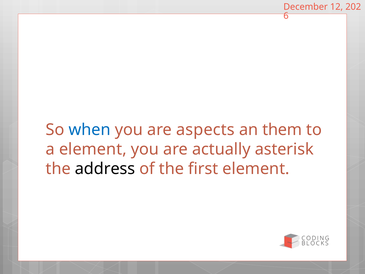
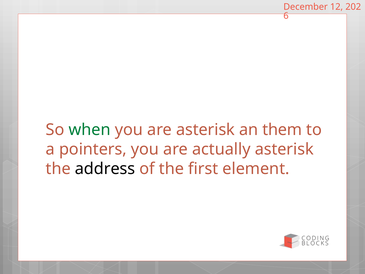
when colour: blue -> green
are aspects: aspects -> asterisk
a element: element -> pointers
